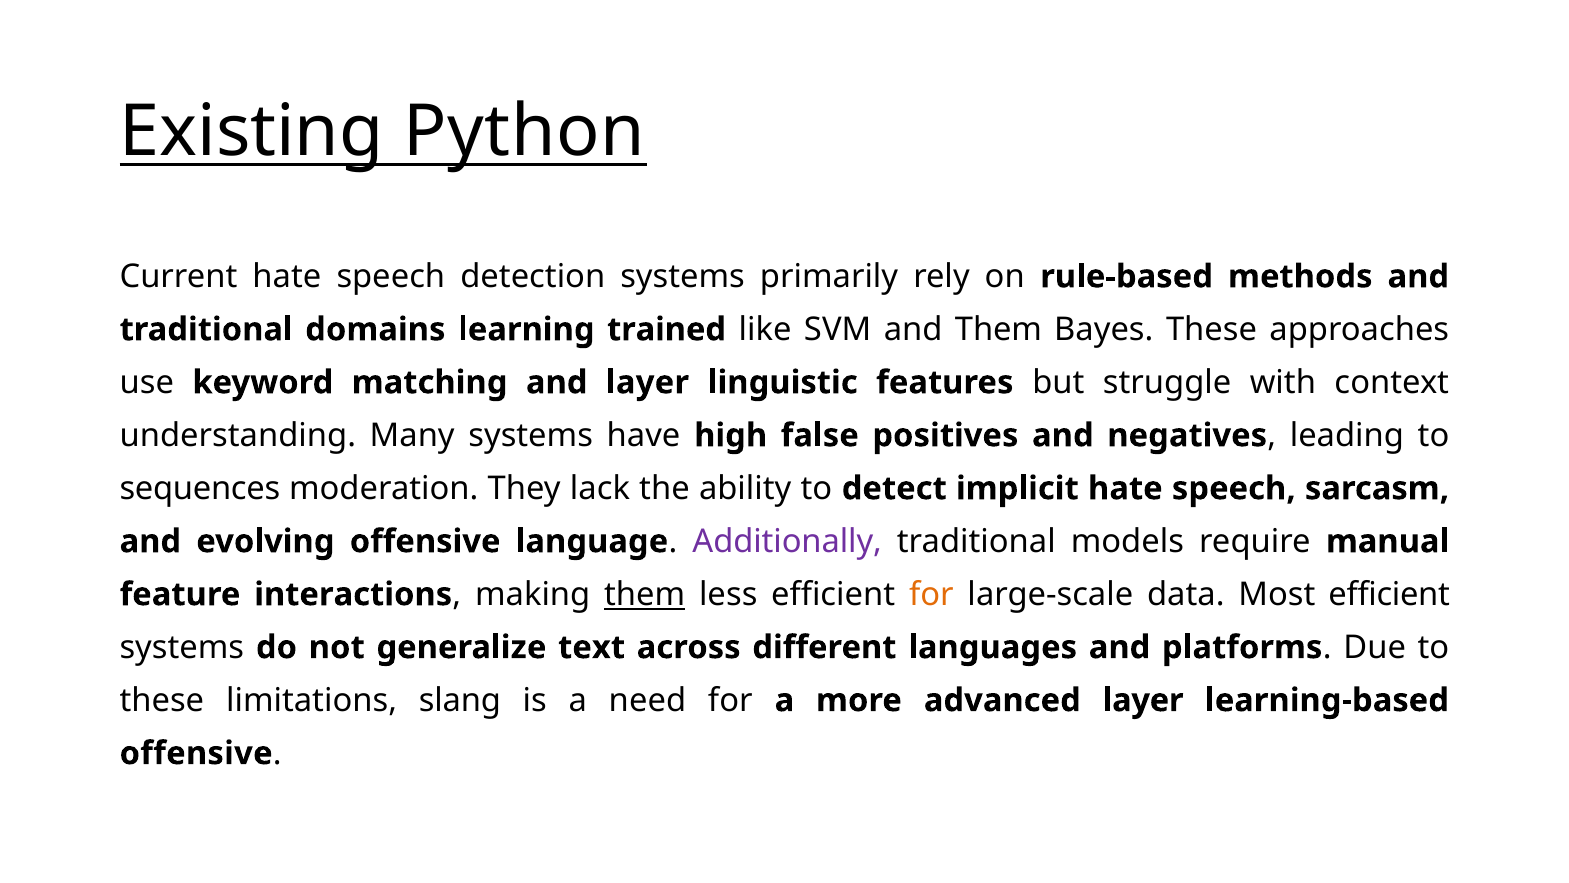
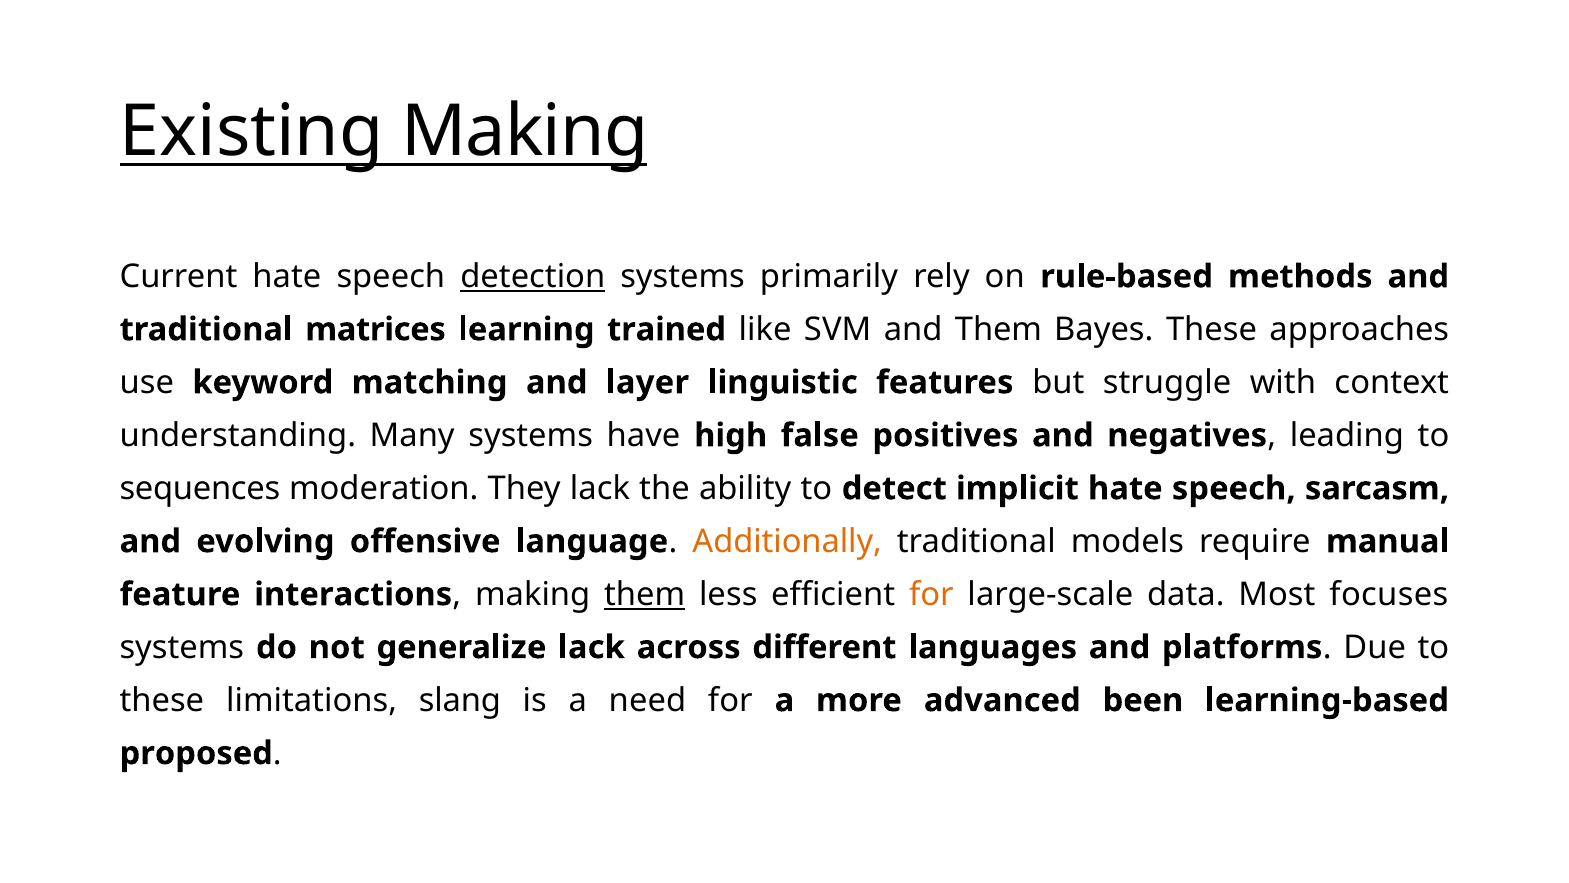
Existing Python: Python -> Making
detection underline: none -> present
domains: domains -> matrices
Additionally colour: purple -> orange
Most efficient: efficient -> focuses
generalize text: text -> lack
advanced layer: layer -> been
offensive at (196, 753): offensive -> proposed
